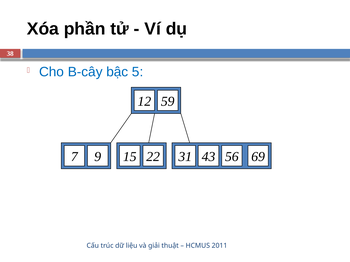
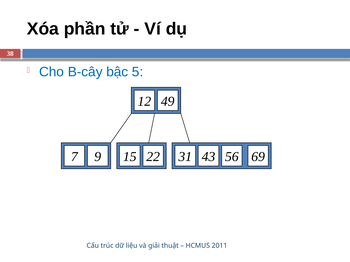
59: 59 -> 49
